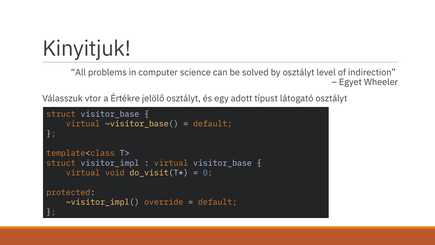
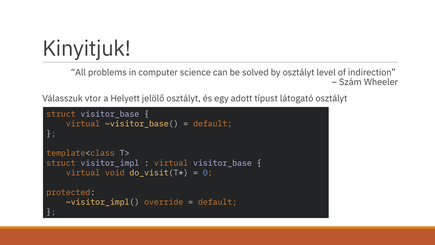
Egyet: Egyet -> Szám
Értékre: Értékre -> Helyett
